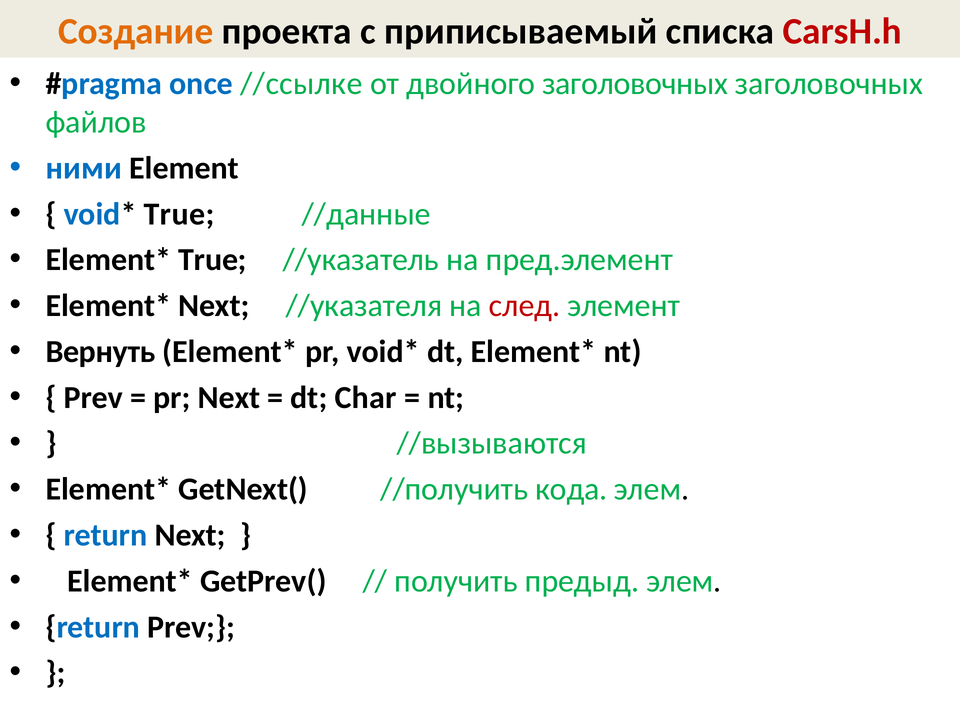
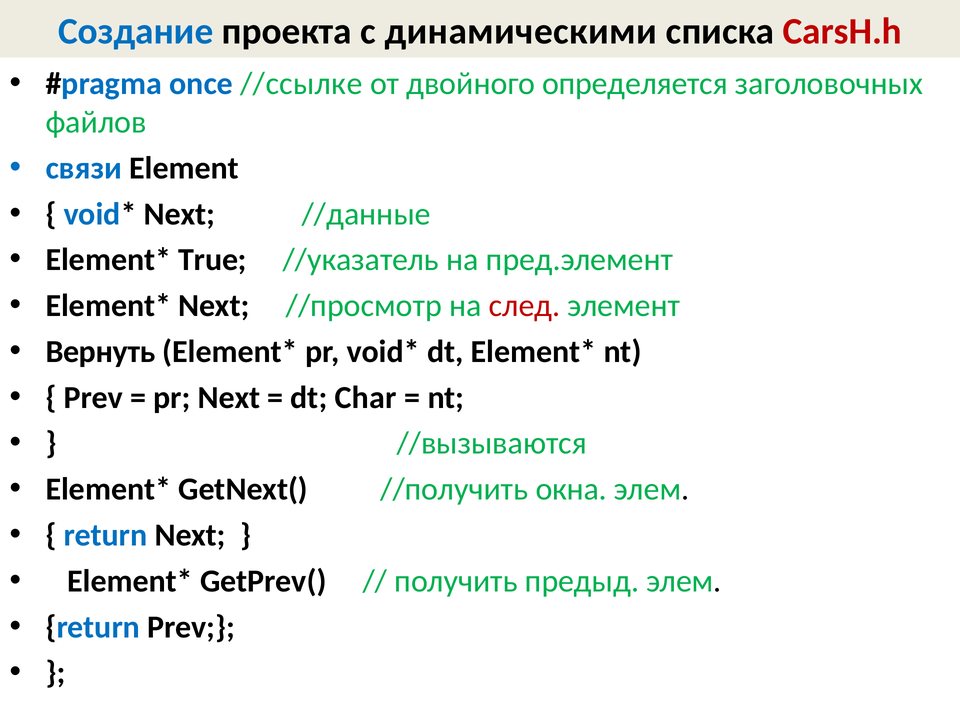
Создание colour: orange -> blue
приписываемый: приписываемый -> динамическими
двойного заголовочных: заголовочных -> определяется
ними: ними -> связи
True at (179, 214): True -> Next
//указателя: //указателя -> //просмотр
кода: кода -> окна
